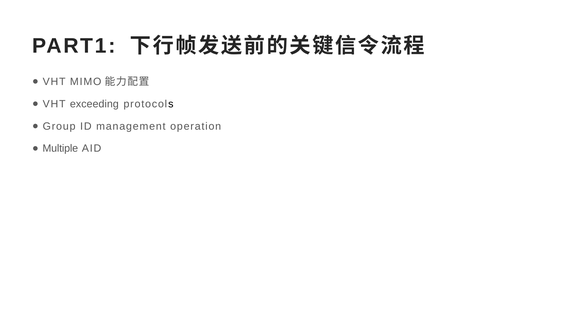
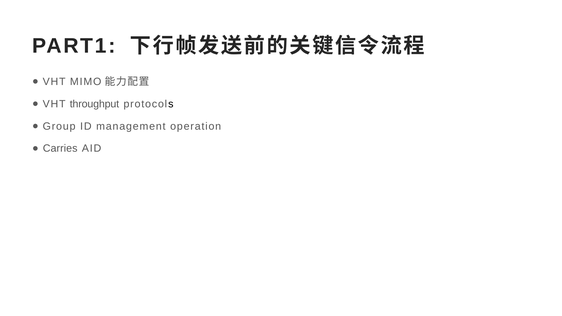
exceeding: exceeding -> throughput
Multiple: Multiple -> Carries
